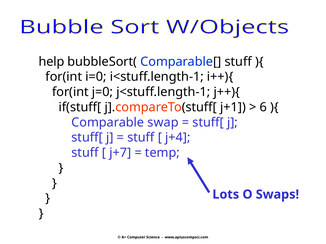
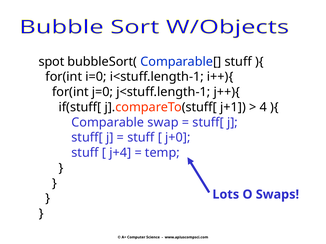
help: help -> spot
6: 6 -> 4
j+4: j+4 -> j+0
j+7: j+7 -> j+4
